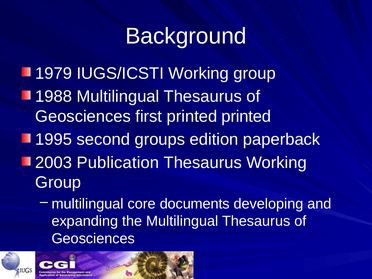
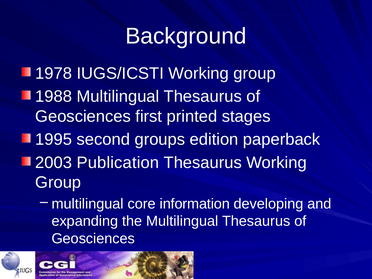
1979: 1979 -> 1978
printed printed: printed -> stages
documents: documents -> information
